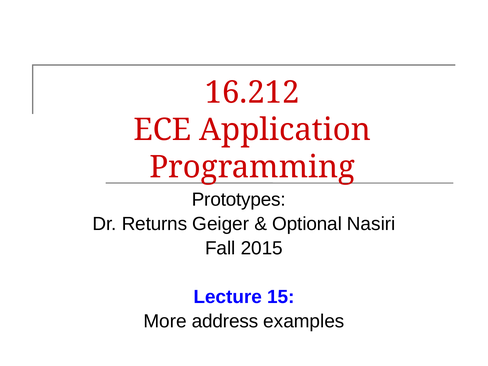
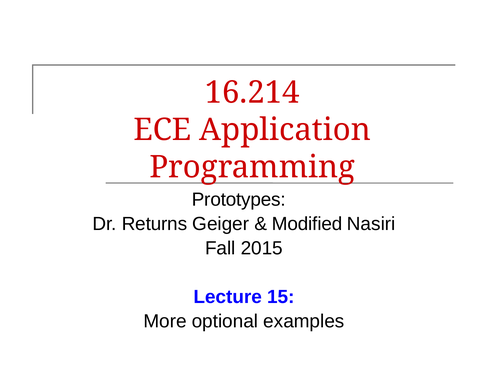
16.212: 16.212 -> 16.214
Optional: Optional -> Modified
address: address -> optional
